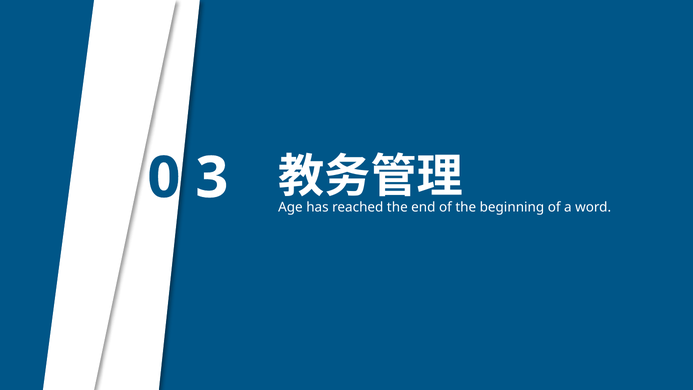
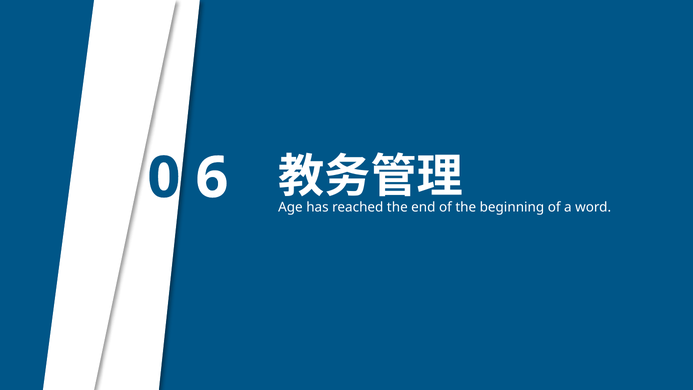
3: 3 -> 6
